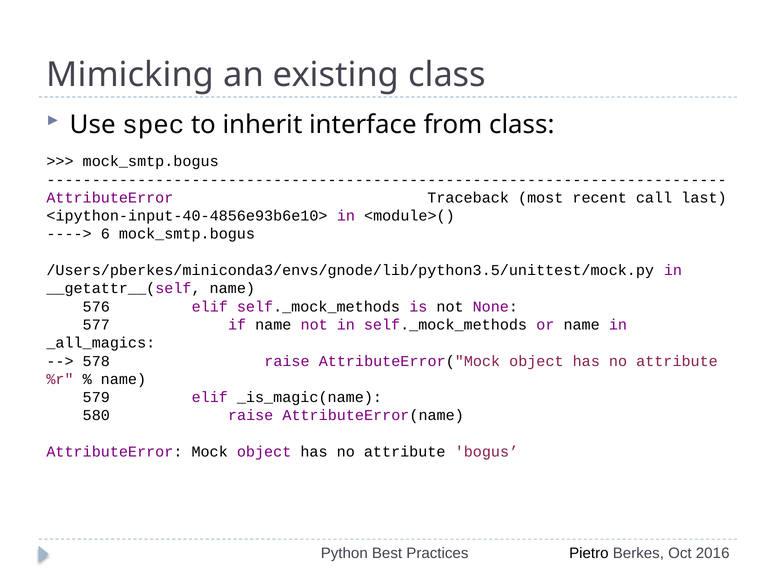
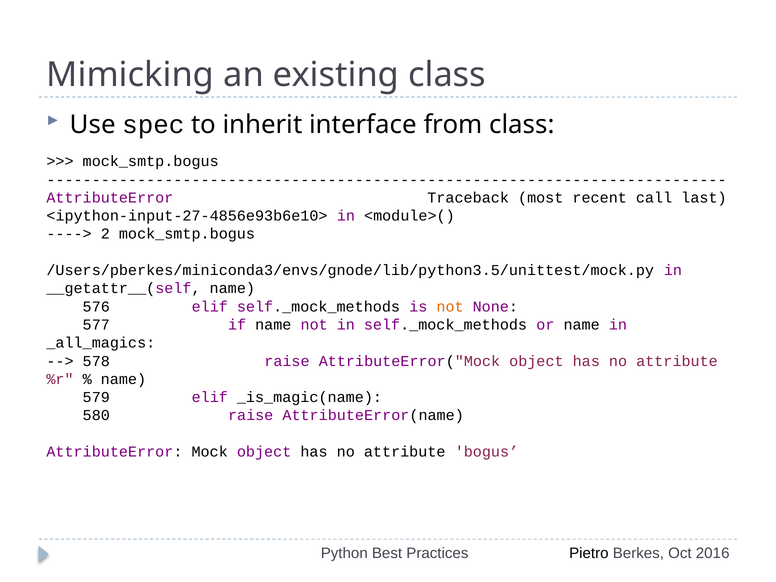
<ipython-input-40-4856e93b6e10>: <ipython-input-40-4856e93b6e10> -> <ipython-input-27-4856e93b6e10>
6: 6 -> 2
not at (450, 307) colour: black -> orange
